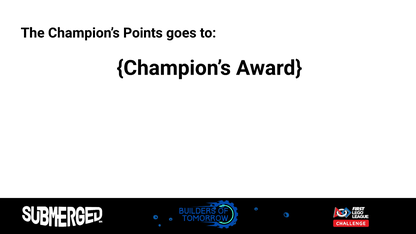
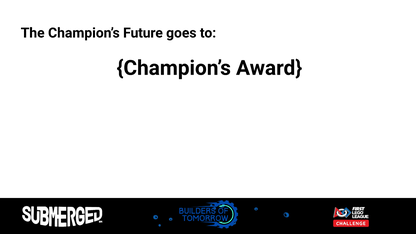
Points: Points -> Future
